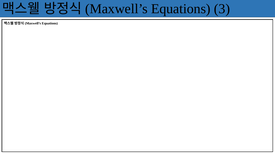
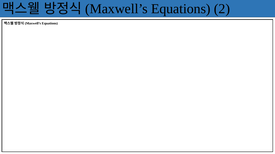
3: 3 -> 2
